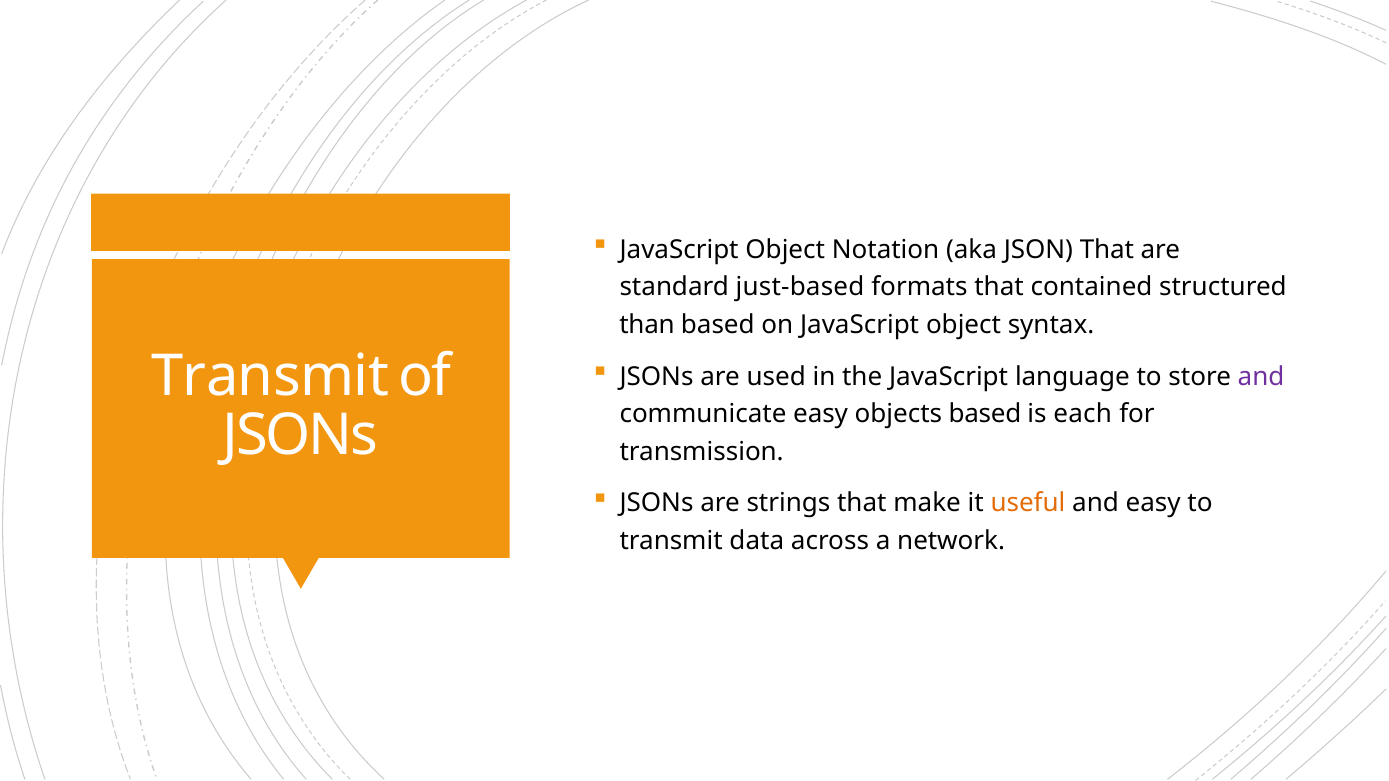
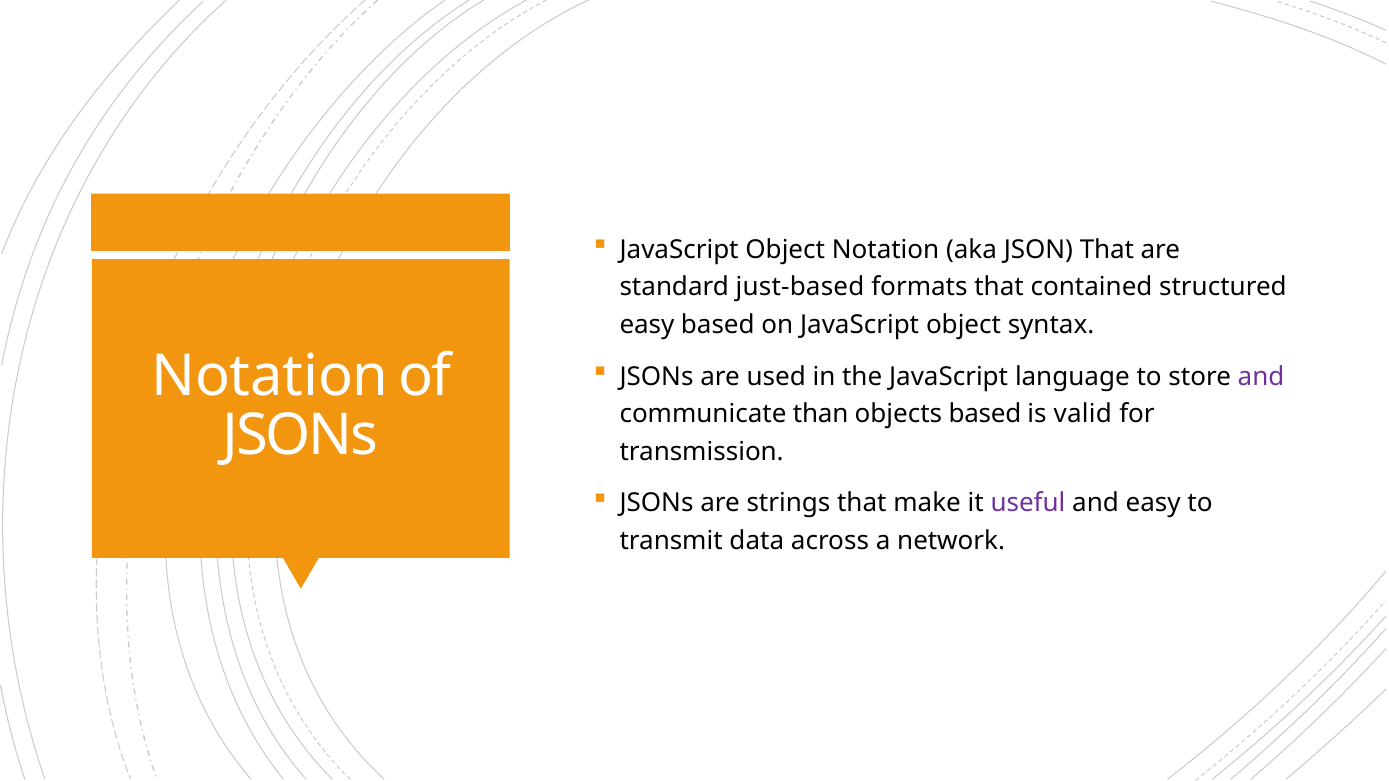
than at (647, 325): than -> easy
Transmit at (270, 377): Transmit -> Notation
communicate easy: easy -> than
each: each -> valid
useful colour: orange -> purple
